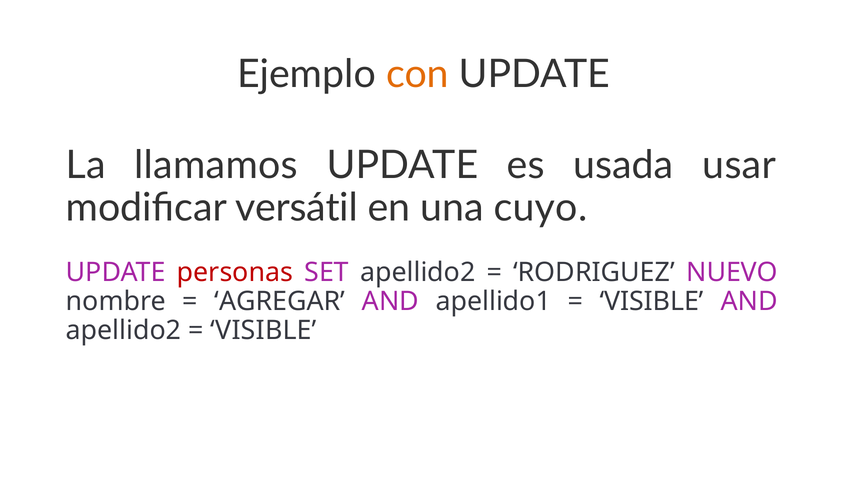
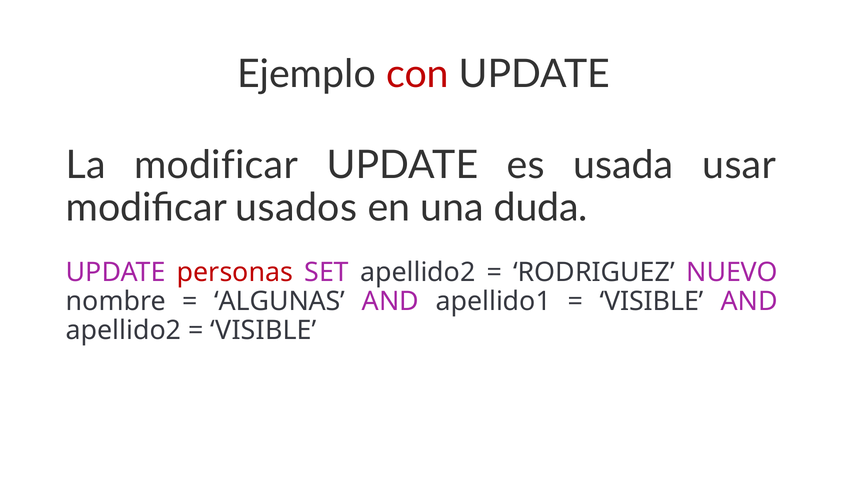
con colour: orange -> red
La llamamos: llamamos -> modificar
versátil: versátil -> usados
cuyo: cuyo -> duda
AGREGAR: AGREGAR -> ALGUNAS
